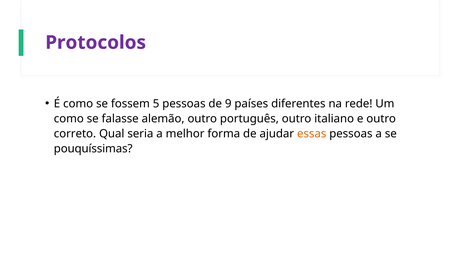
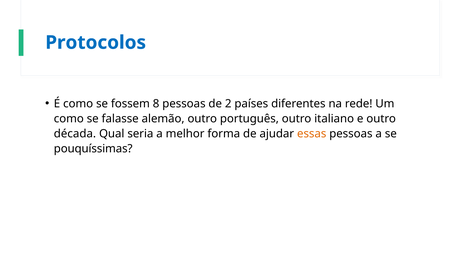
Protocolos colour: purple -> blue
5: 5 -> 8
9: 9 -> 2
correto: correto -> década
